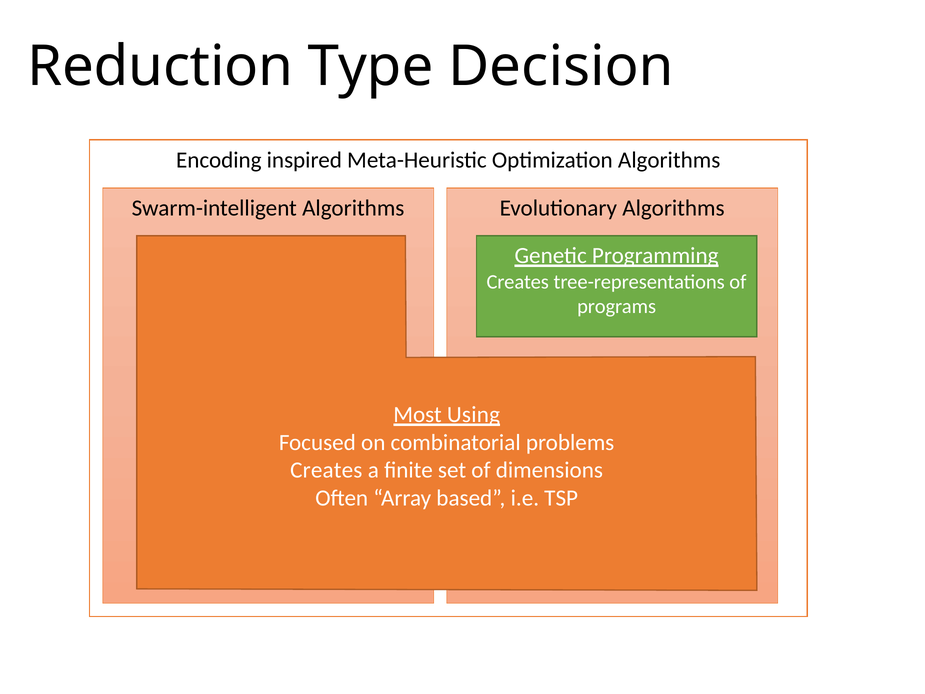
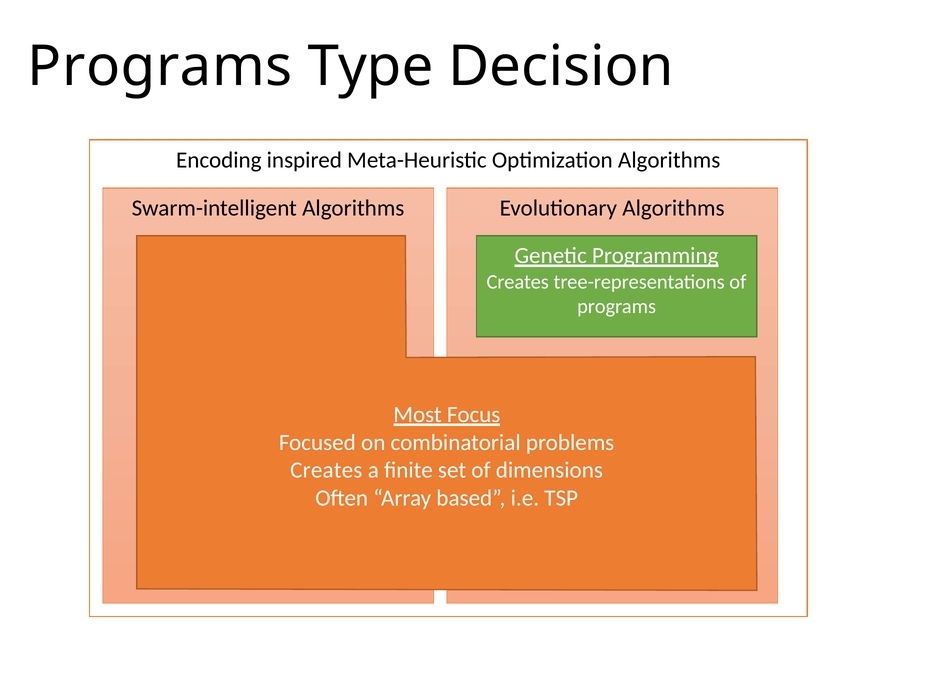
Reduction at (160, 67): Reduction -> Programs
Using: Using -> Focus
